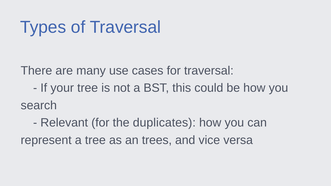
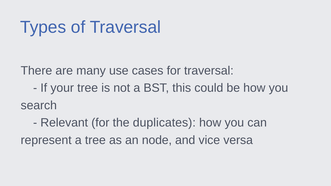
trees: trees -> node
